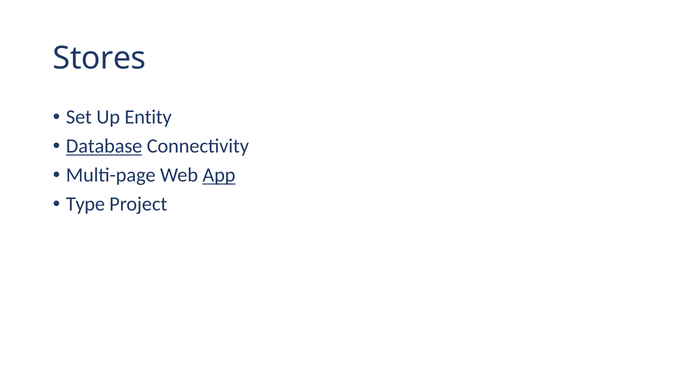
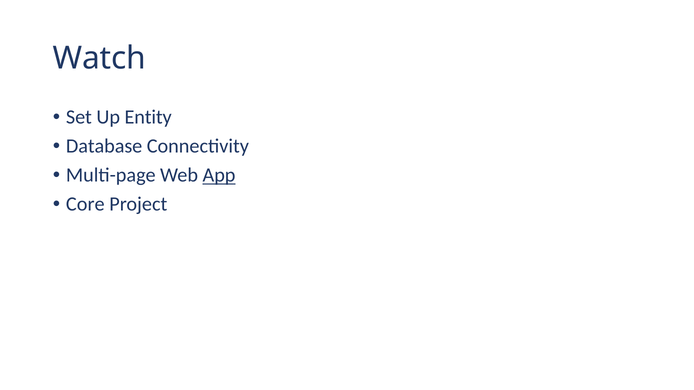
Stores: Stores -> Watch
Database underline: present -> none
Type: Type -> Core
